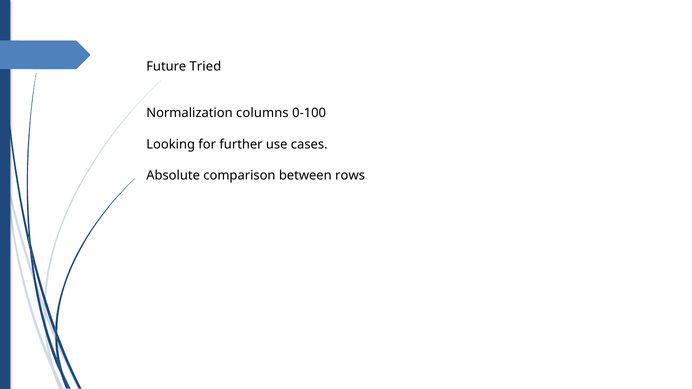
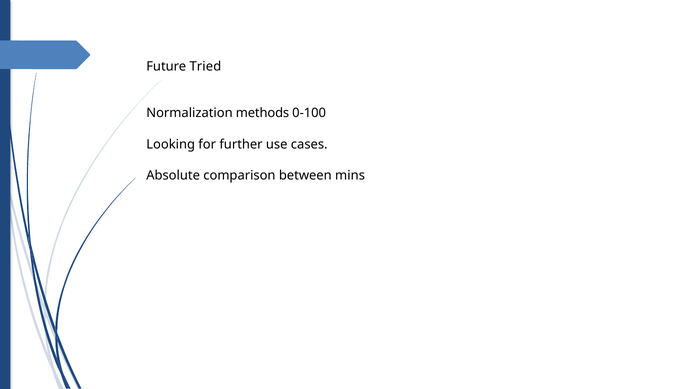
columns: columns -> methods
rows: rows -> mins
